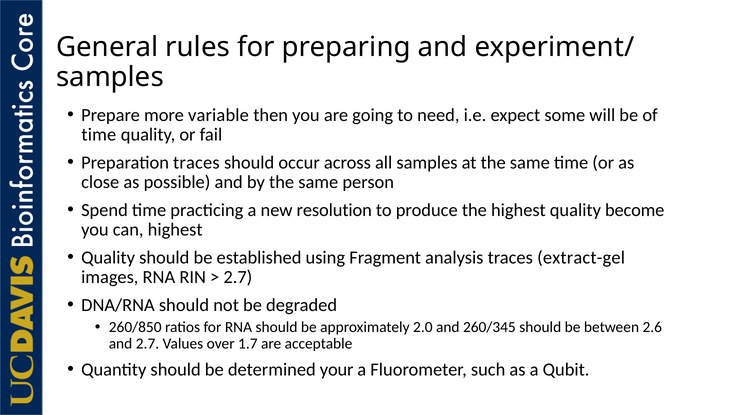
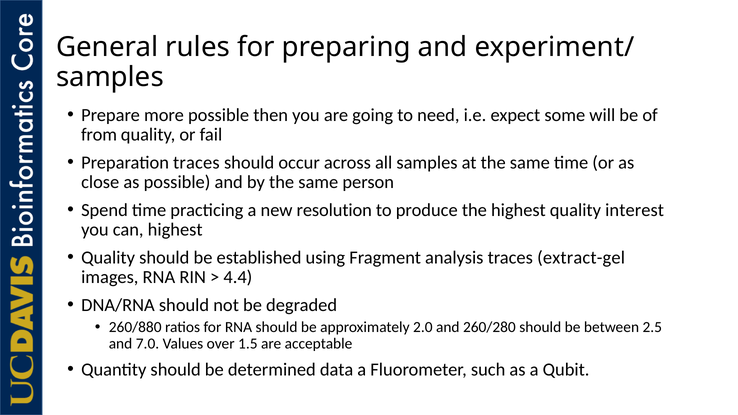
more variable: variable -> possible
time at (99, 135): time -> from
become: become -> interest
2.7 at (238, 277): 2.7 -> 4.4
260/850: 260/850 -> 260/880
260/345: 260/345 -> 260/280
2.6: 2.6 -> 2.5
and 2.7: 2.7 -> 7.0
1.7: 1.7 -> 1.5
your: your -> data
